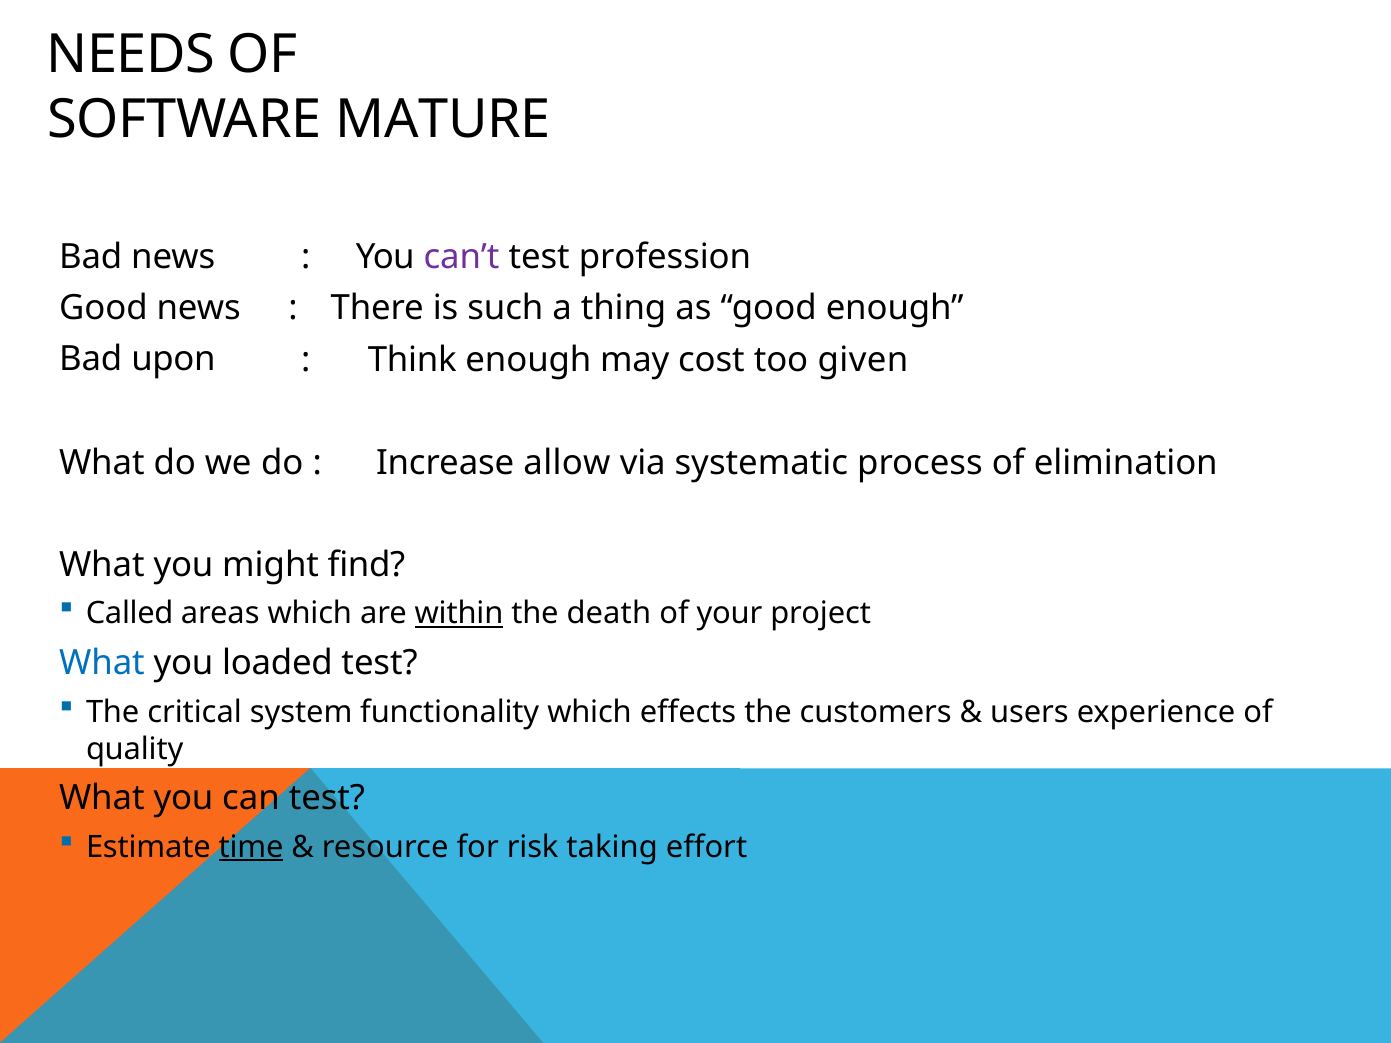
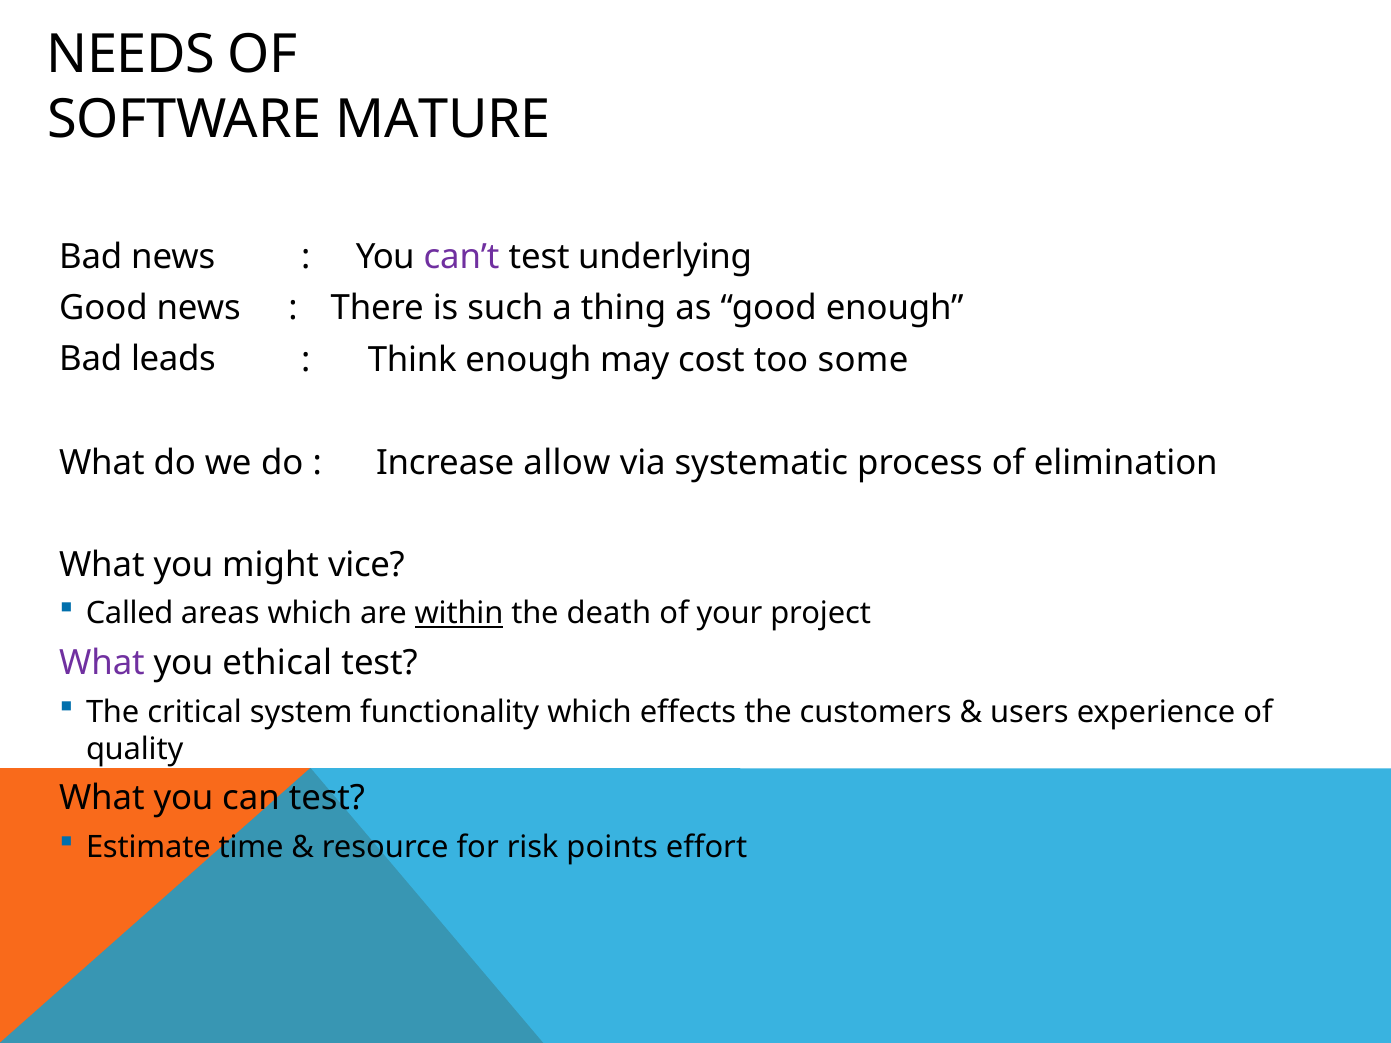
profession: profession -> underlying
upon: upon -> leads
given: given -> some
find: find -> vice
What at (102, 663) colour: blue -> purple
loaded: loaded -> ethical
time underline: present -> none
taking: taking -> points
